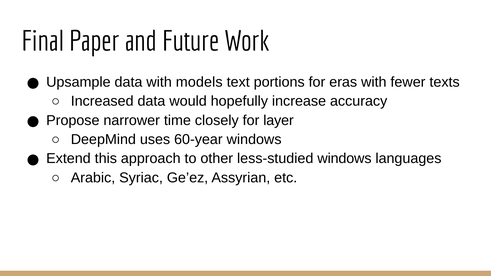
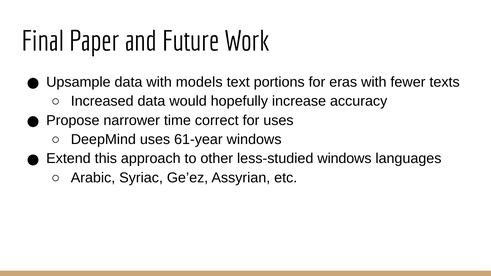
closely: closely -> correct
for layer: layer -> uses
60-year: 60-year -> 61-year
